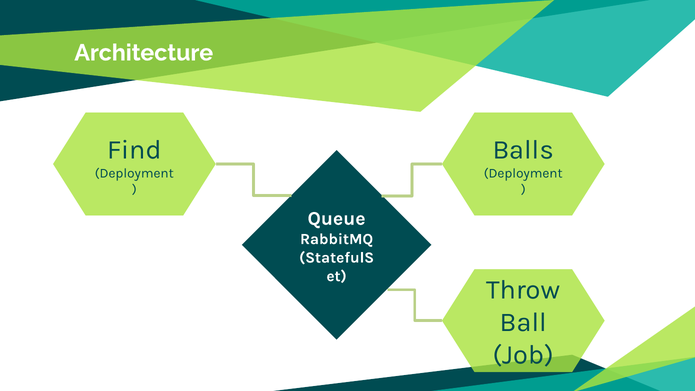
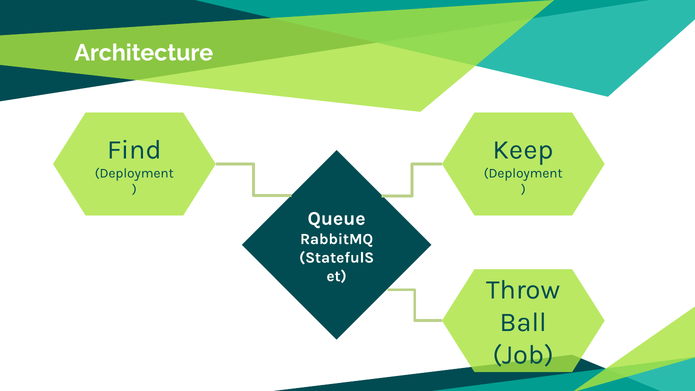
Balls: Balls -> Keep
